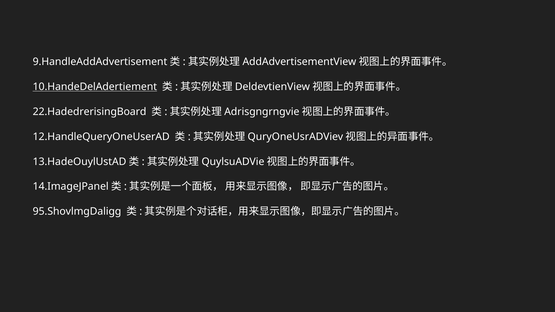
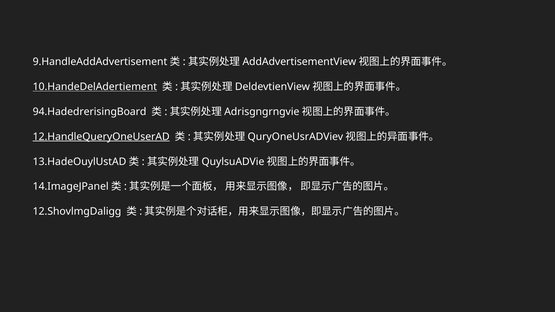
22.HadedrerisingBoard: 22.HadedrerisingBoard -> 94.HadedrerisingBoard
12.HandleQueryOneUserAD underline: none -> present
95.ShovlmgDaligg: 95.ShovlmgDaligg -> 12.ShovlmgDaligg
